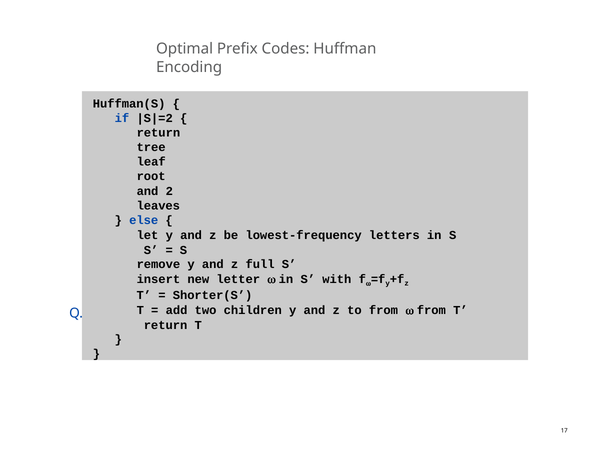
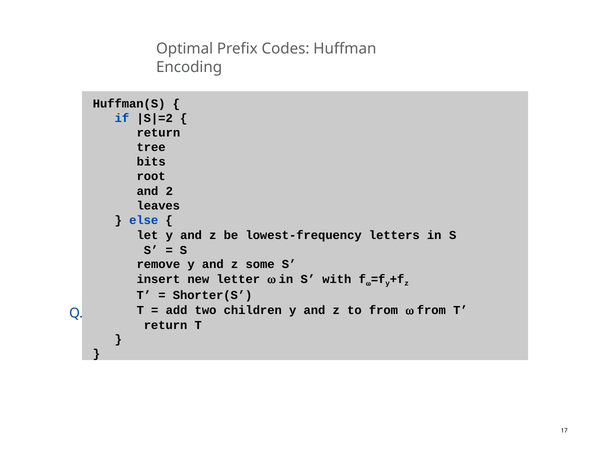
leaf: leaf -> bits
full: full -> some
